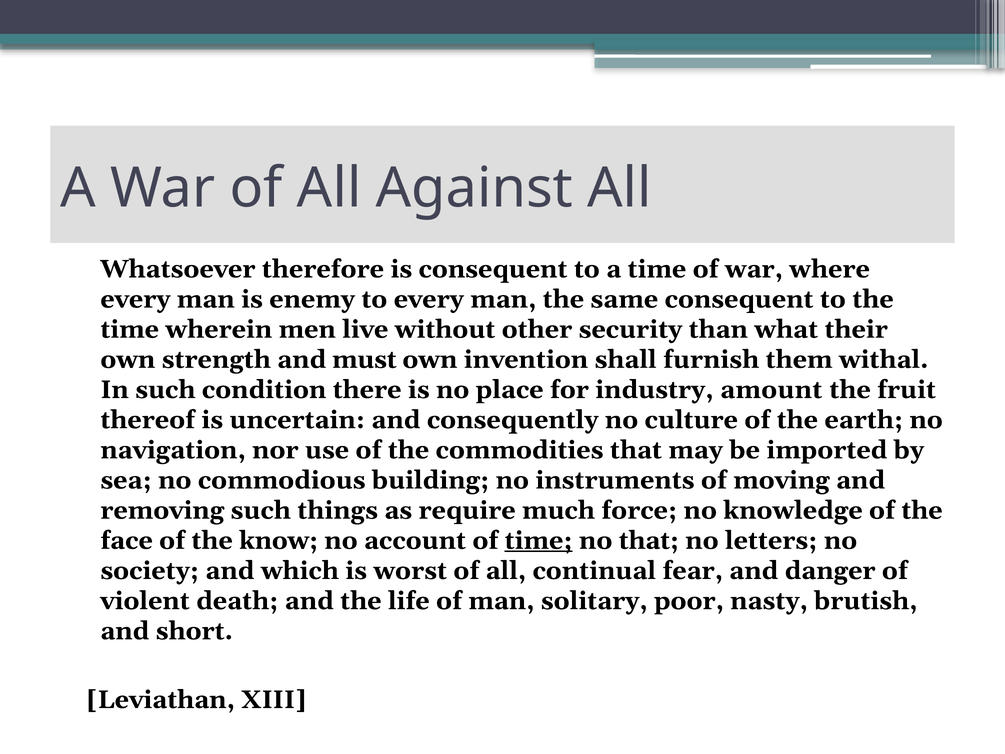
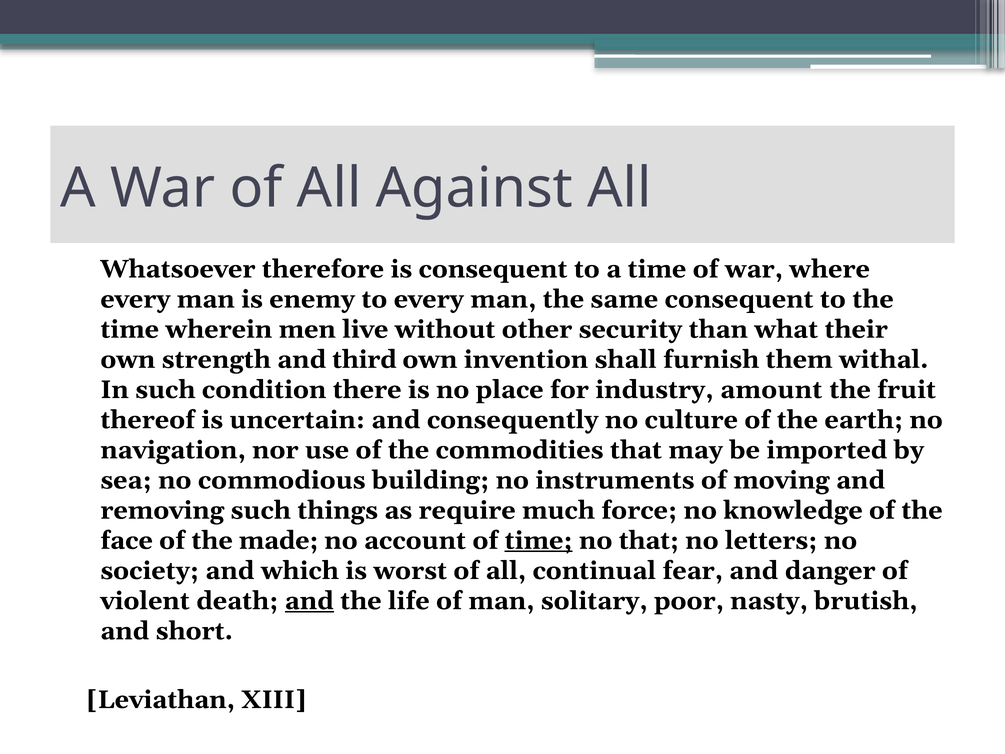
must: must -> third
know: know -> made
and at (309, 601) underline: none -> present
